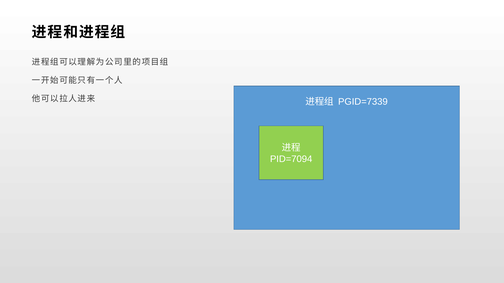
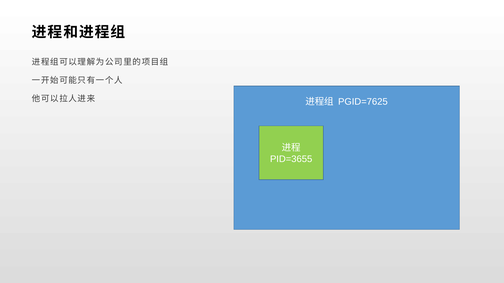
PGID=7339: PGID=7339 -> PGID=7625
PID=7094: PID=7094 -> PID=3655
